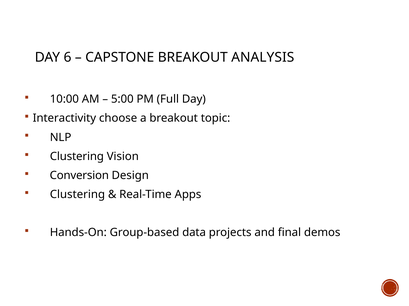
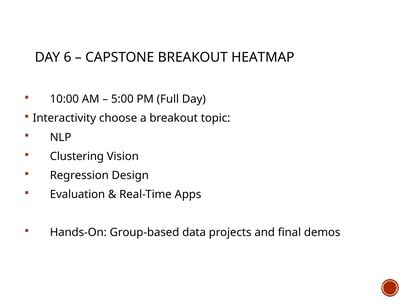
ANALYSIS: ANALYSIS -> HEATMAP
Conversion: Conversion -> Regression
Clustering at (77, 195): Clustering -> Evaluation
